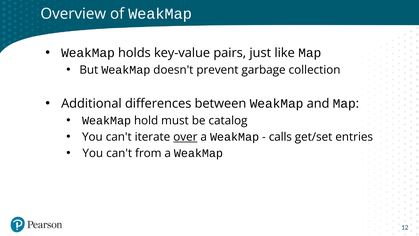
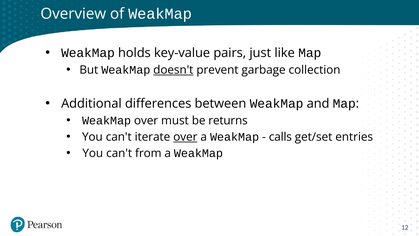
doesn't underline: none -> present
WeakMap hold: hold -> over
catalog: catalog -> returns
